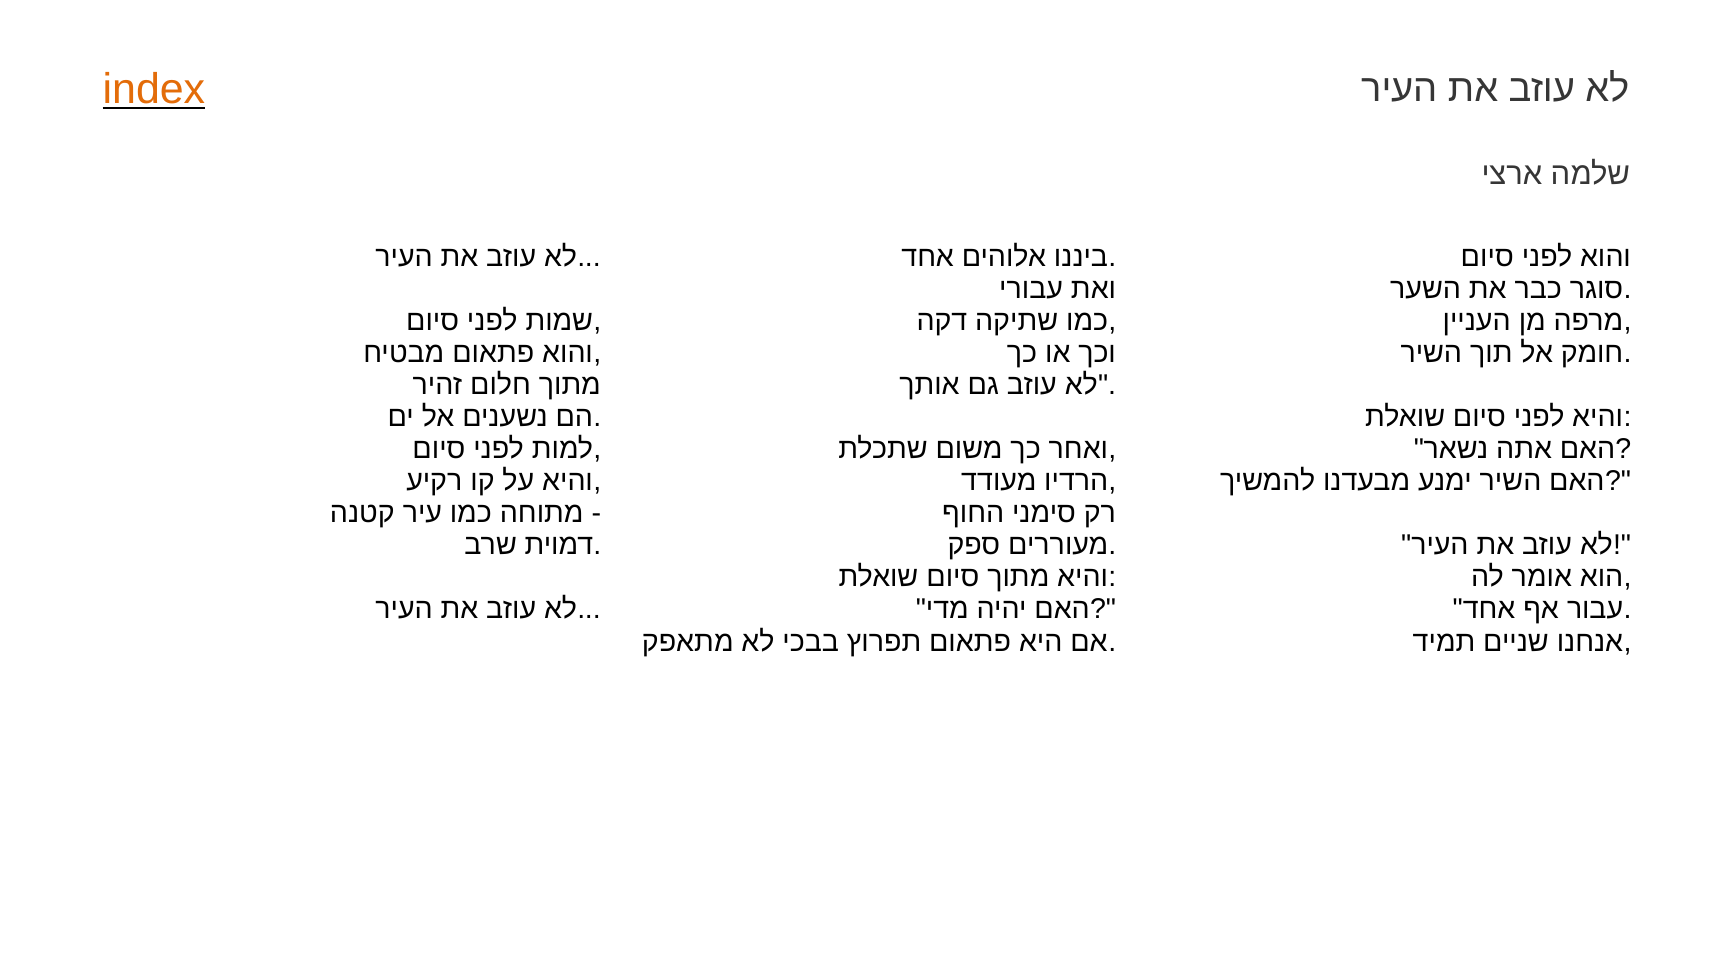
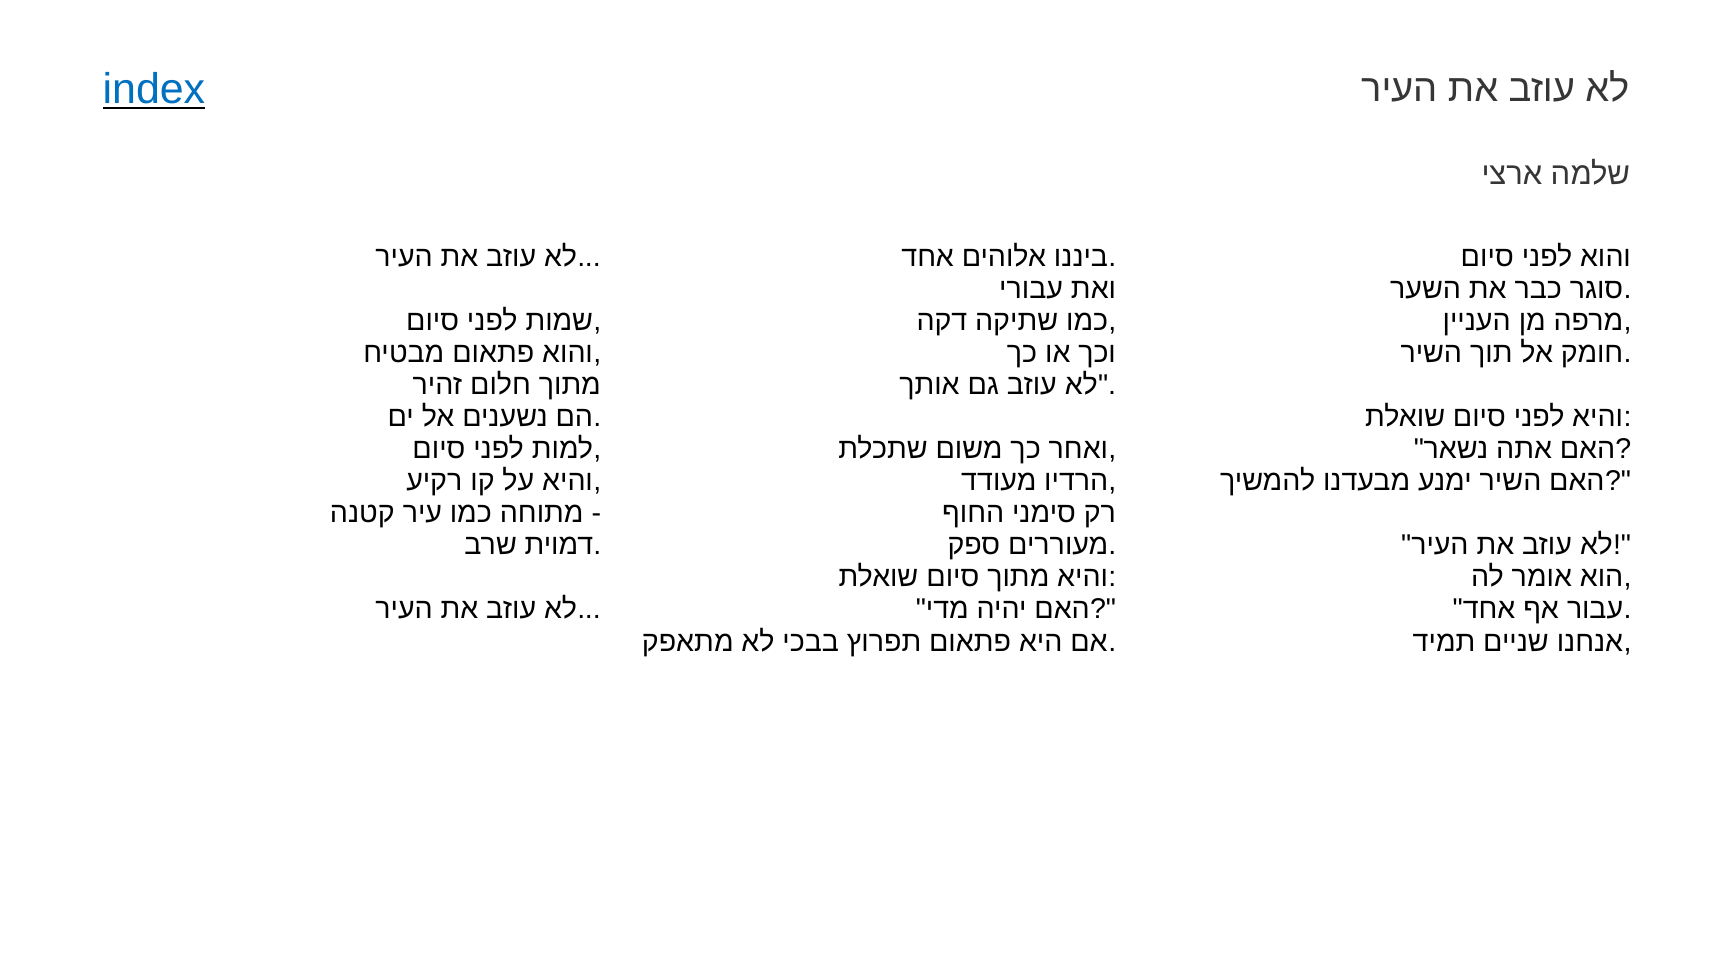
index colour: orange -> blue
